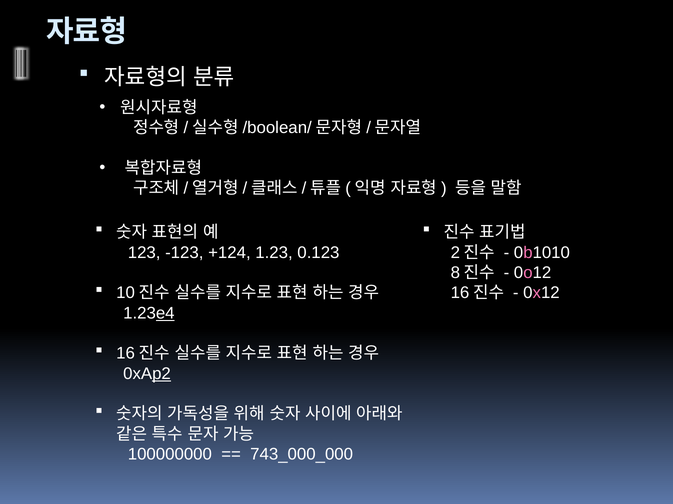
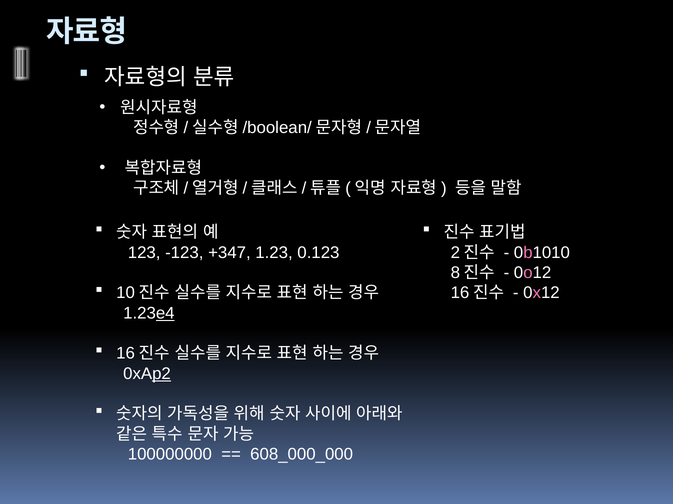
+124: +124 -> +347
743_000_000: 743_000_000 -> 608_000_000
